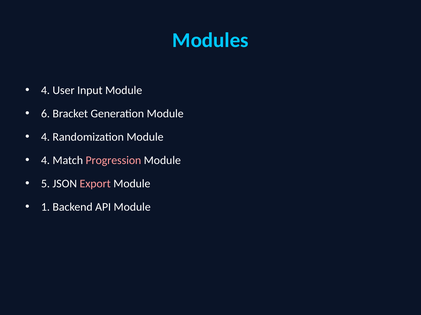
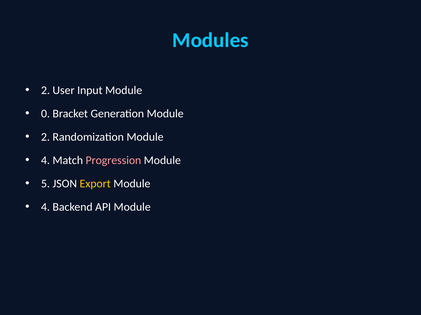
4 at (45, 91): 4 -> 2
6: 6 -> 0
4 at (45, 137): 4 -> 2
Export colour: pink -> yellow
1 at (45, 208): 1 -> 4
